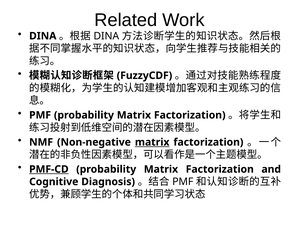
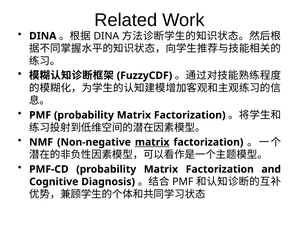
PMF-CD underline: present -> none
